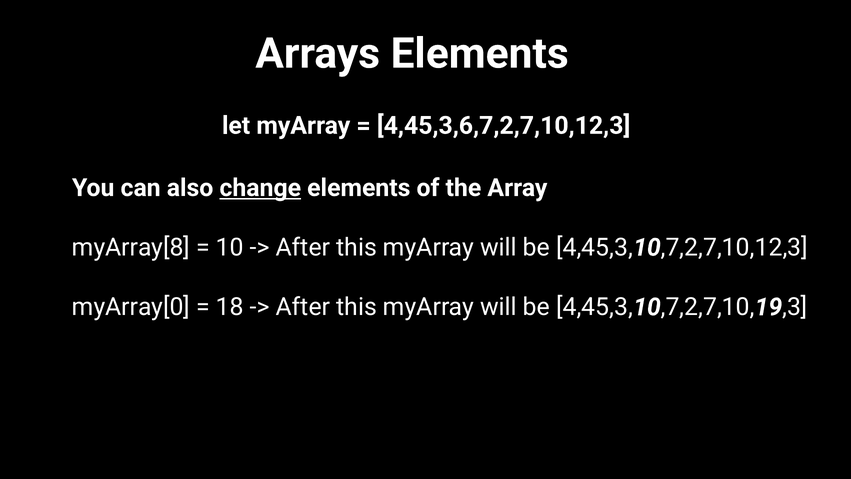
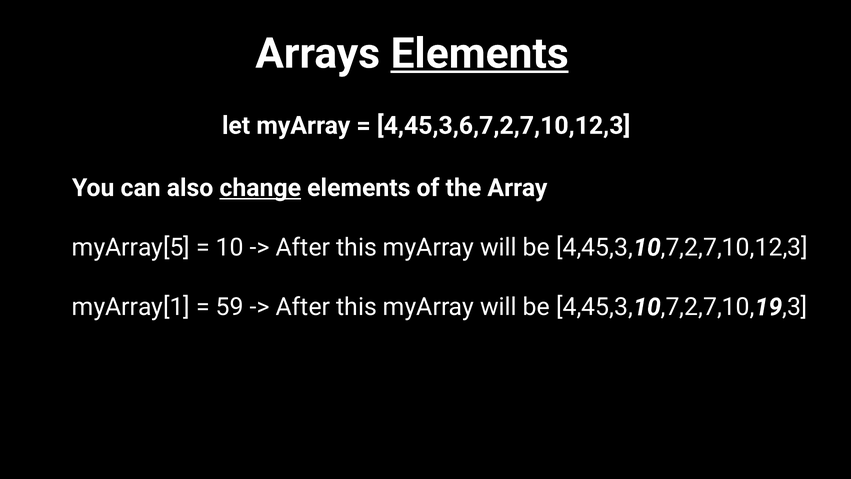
Elements at (480, 54) underline: none -> present
myArray[8: myArray[8 -> myArray[5
myArray[0: myArray[0 -> myArray[1
18: 18 -> 59
